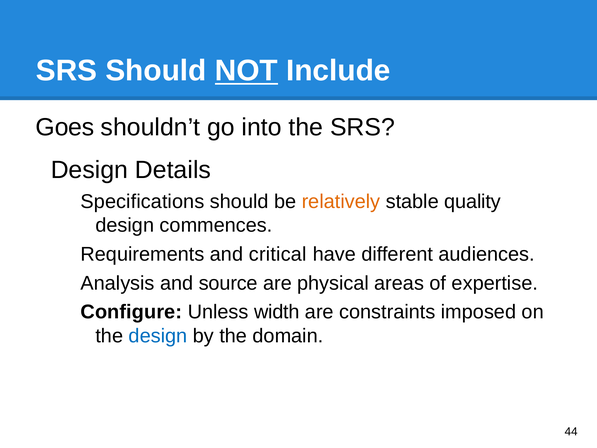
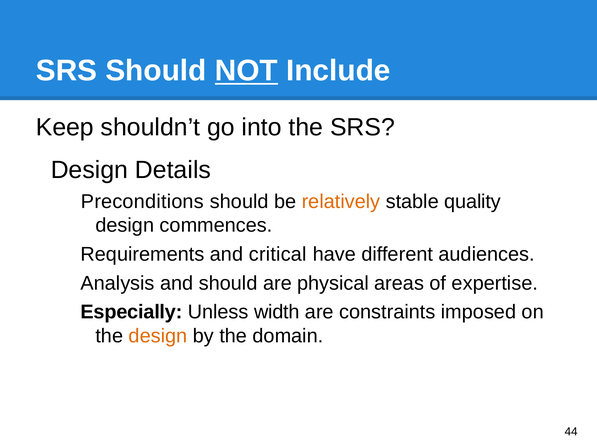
Goes: Goes -> Keep
Specifications: Specifications -> Preconditions
and source: source -> should
Configure: Configure -> Especially
design at (158, 336) colour: blue -> orange
